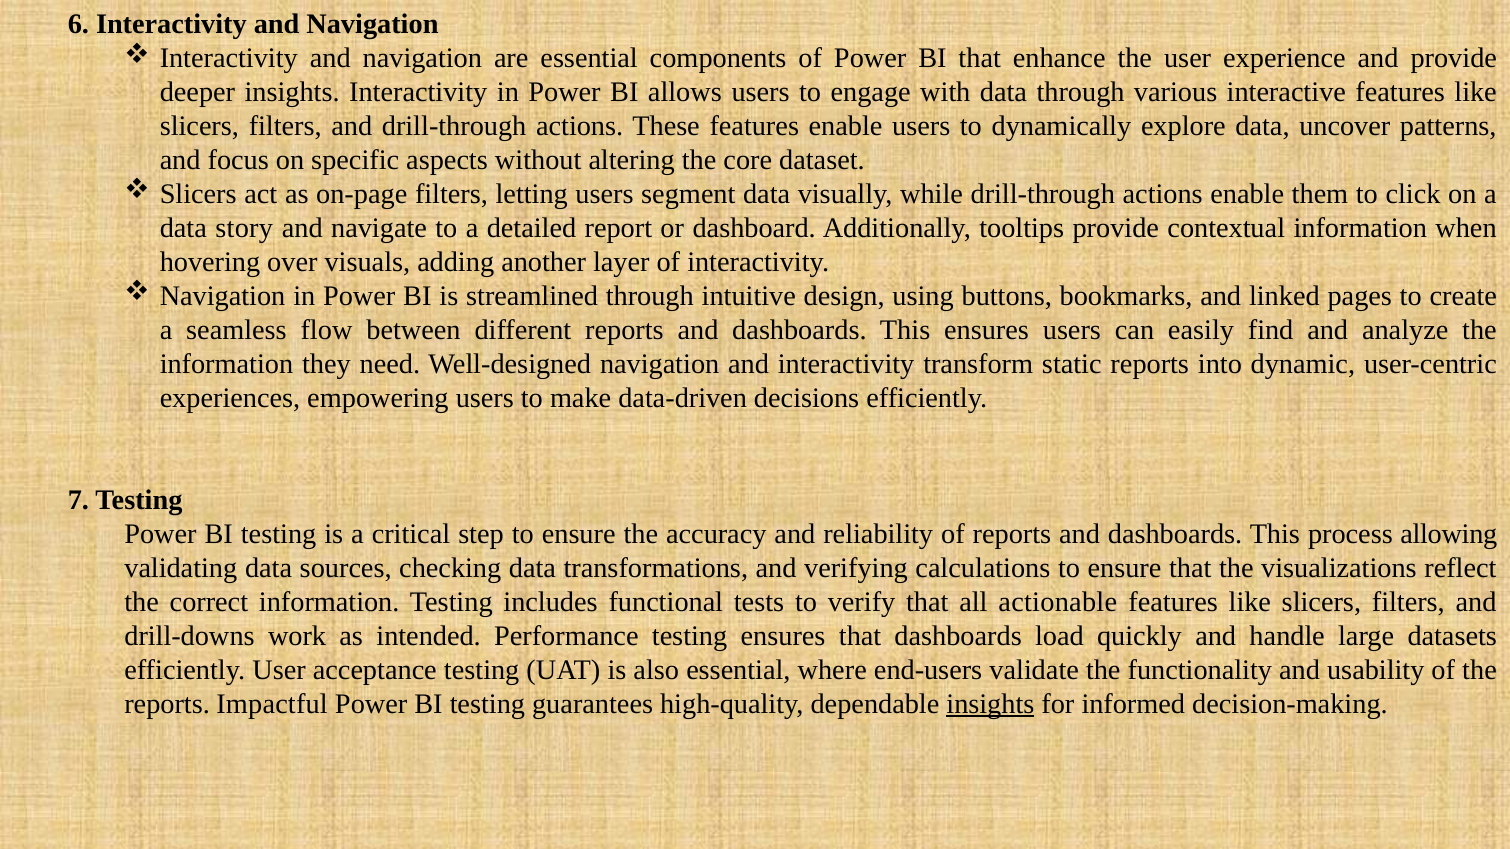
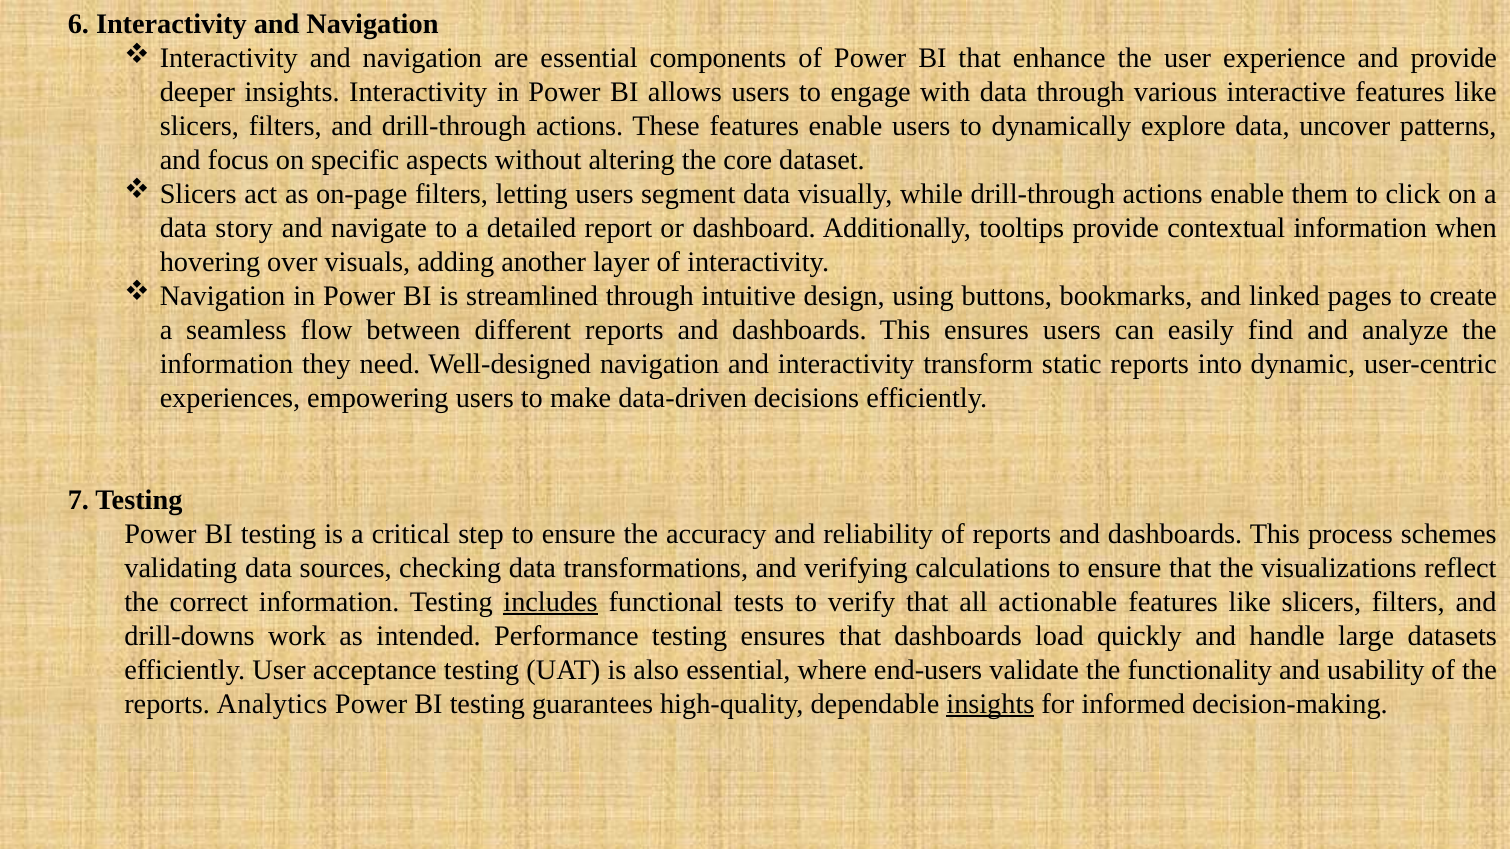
allowing: allowing -> schemes
includes underline: none -> present
Impactful: Impactful -> Analytics
